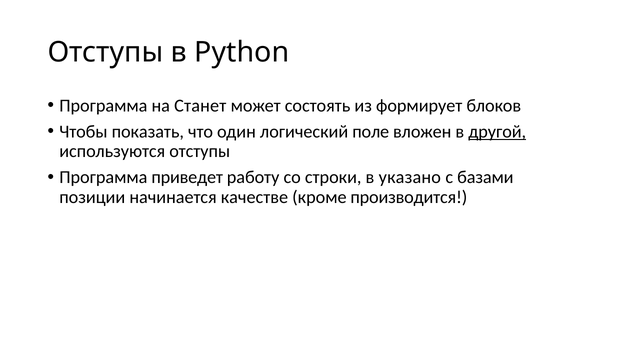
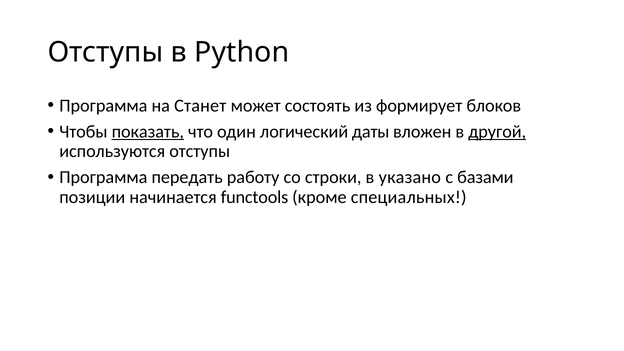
показать underline: none -> present
поле: поле -> даты
приведет: приведет -> передать
качестве: качестве -> functools
производится: производится -> специальных
